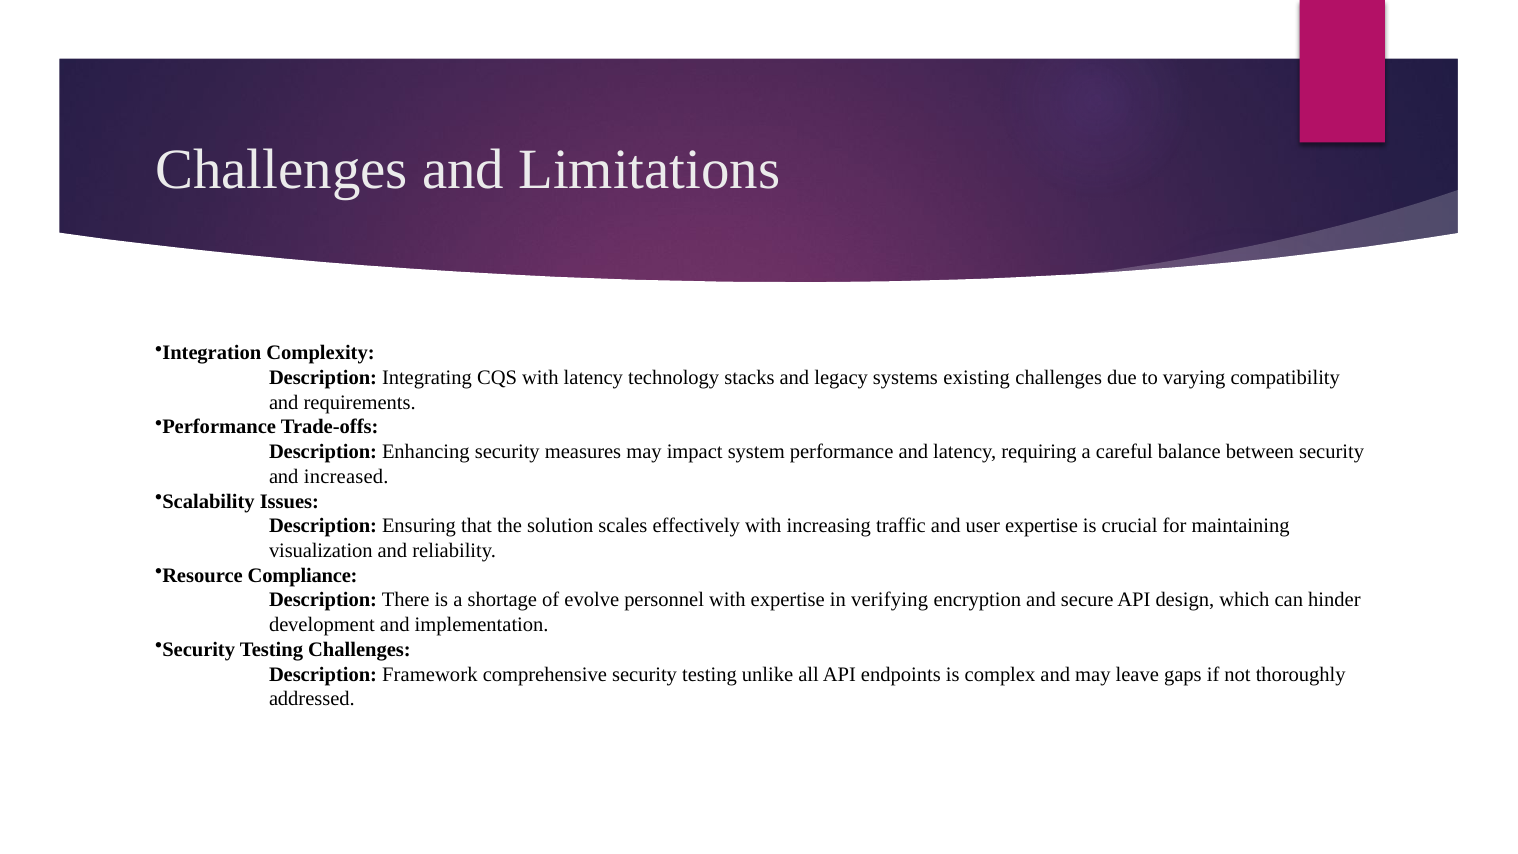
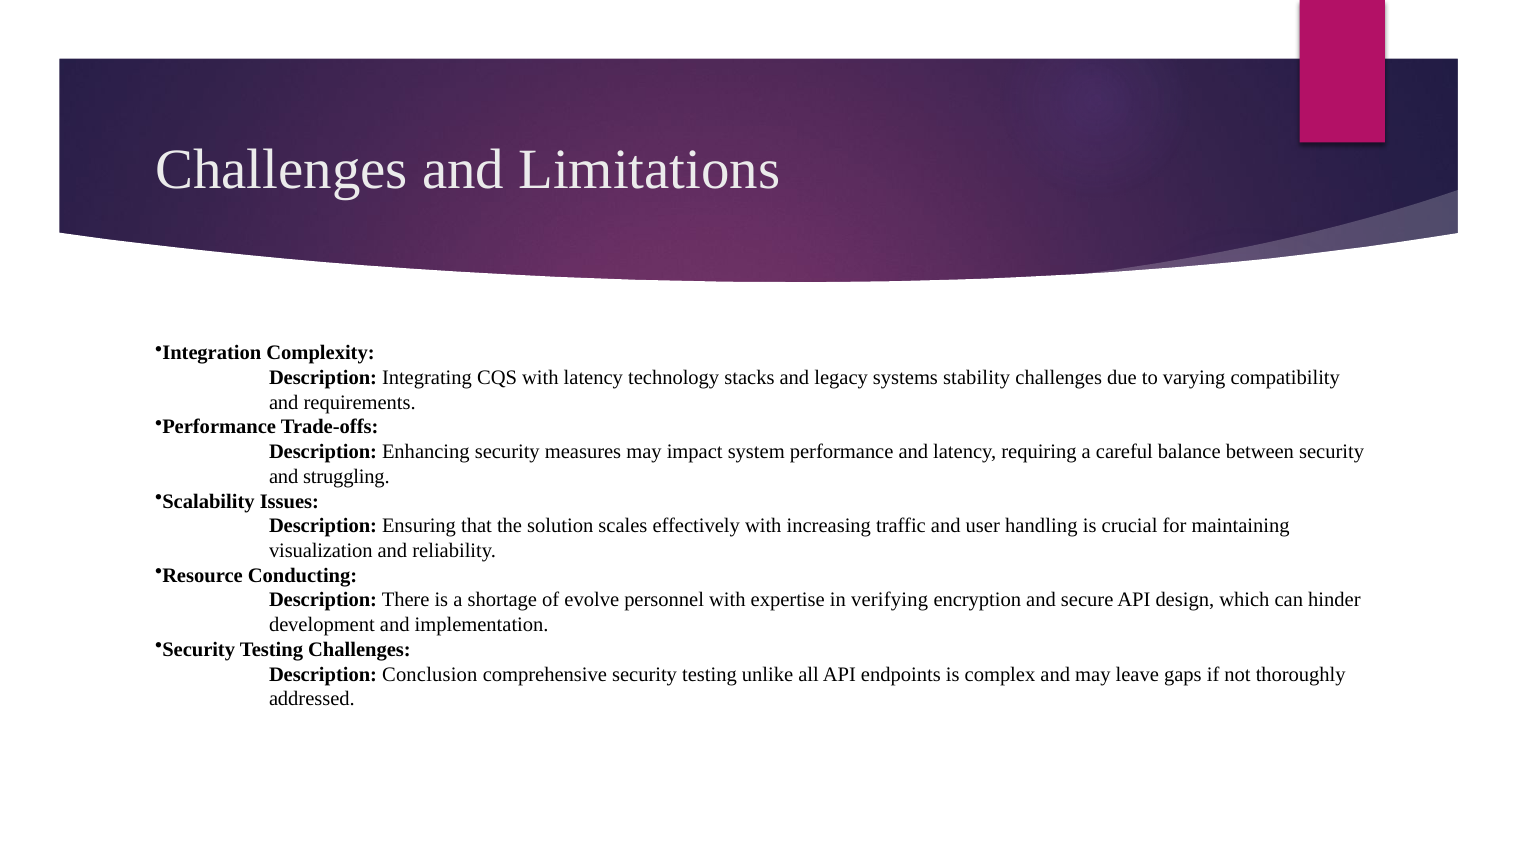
existing: existing -> stability
increased: increased -> struggling
user expertise: expertise -> handling
Compliance: Compliance -> Conducting
Framework: Framework -> Conclusion
